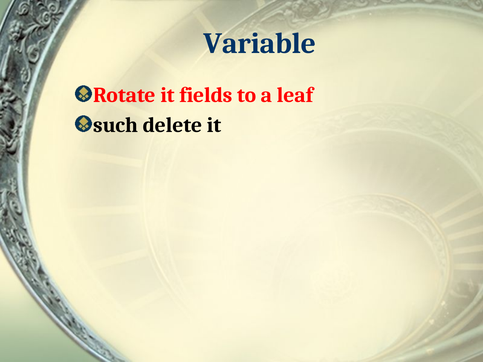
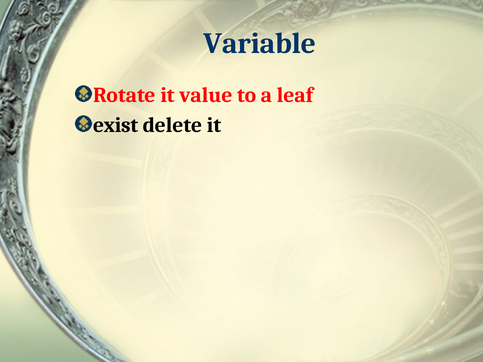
fields: fields -> value
such: such -> exist
